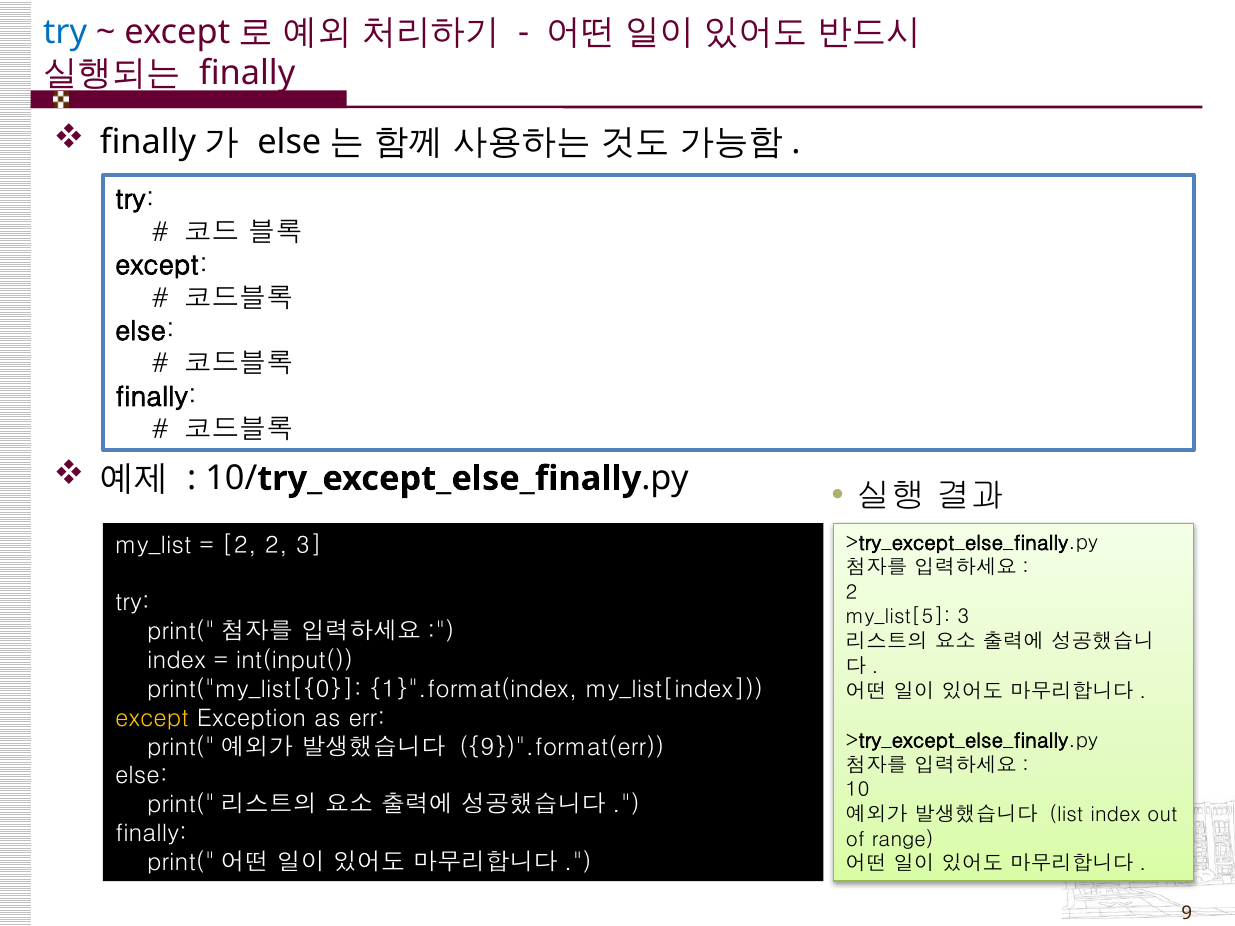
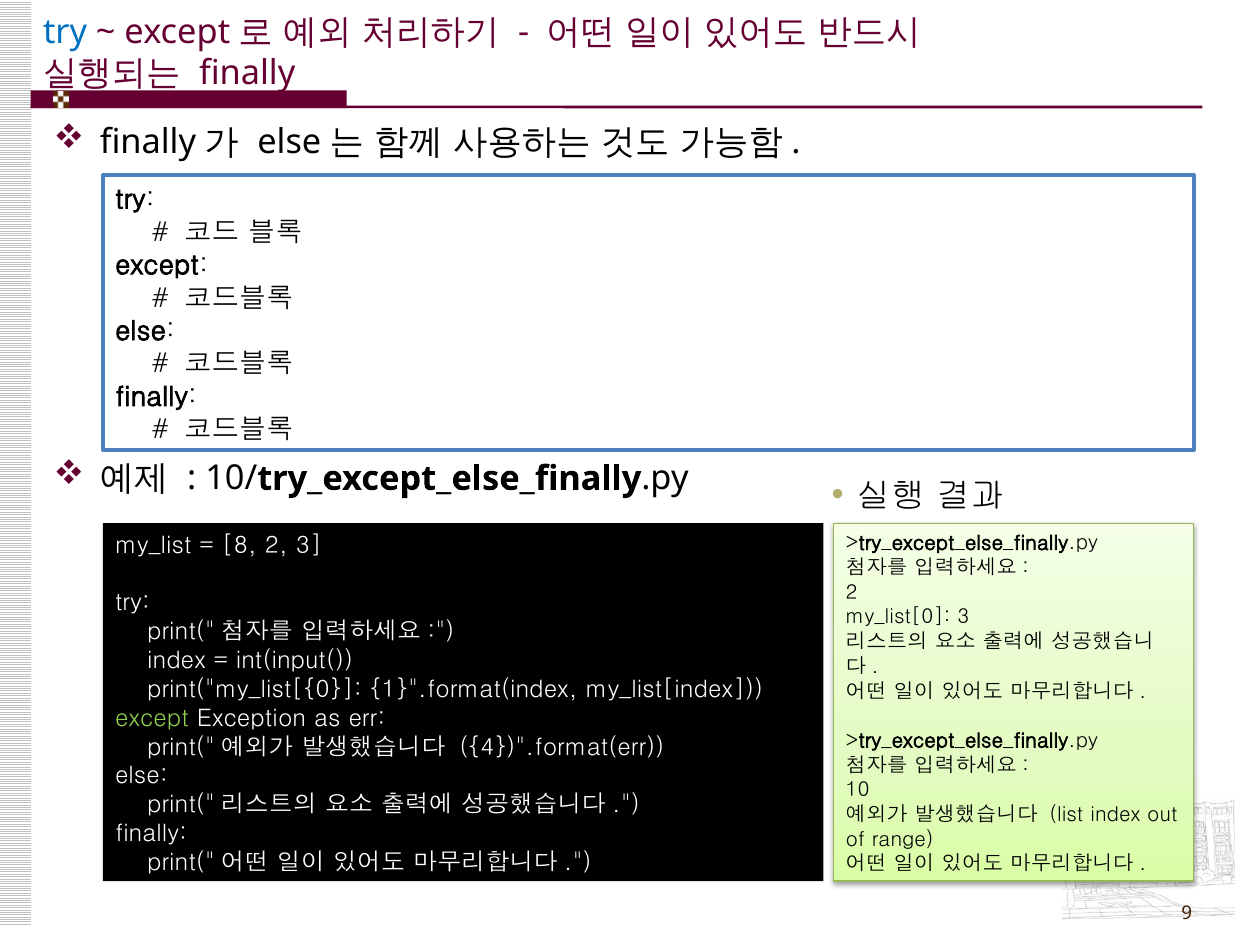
2 at (239, 546): 2 -> 8
my_list[5: my_list[5 -> my_list[0
except at (152, 719) colour: yellow -> light green
9})".format(err: 9})".format(err -> 4})".format(err
